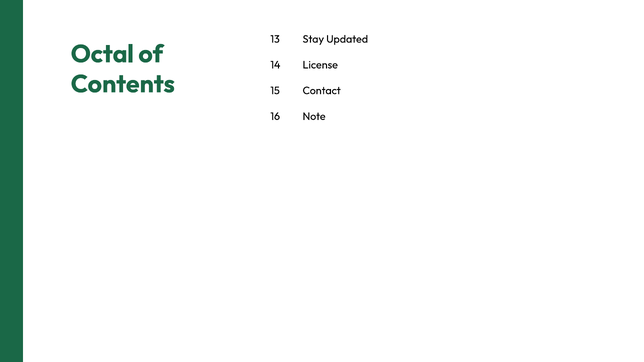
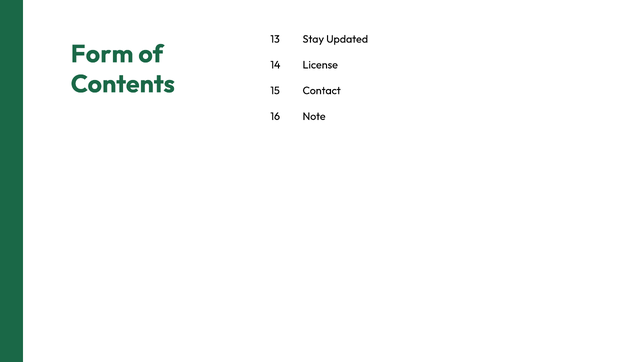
Octal: Octal -> Form
